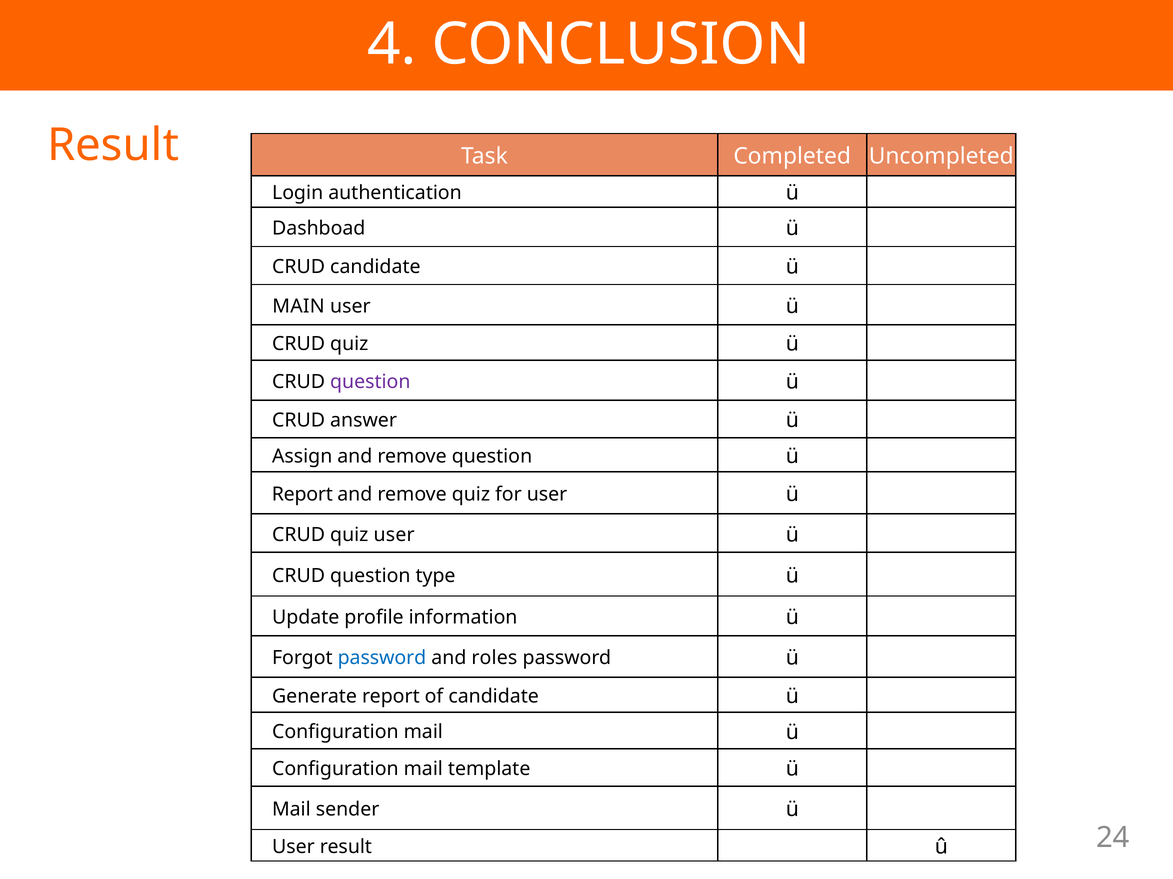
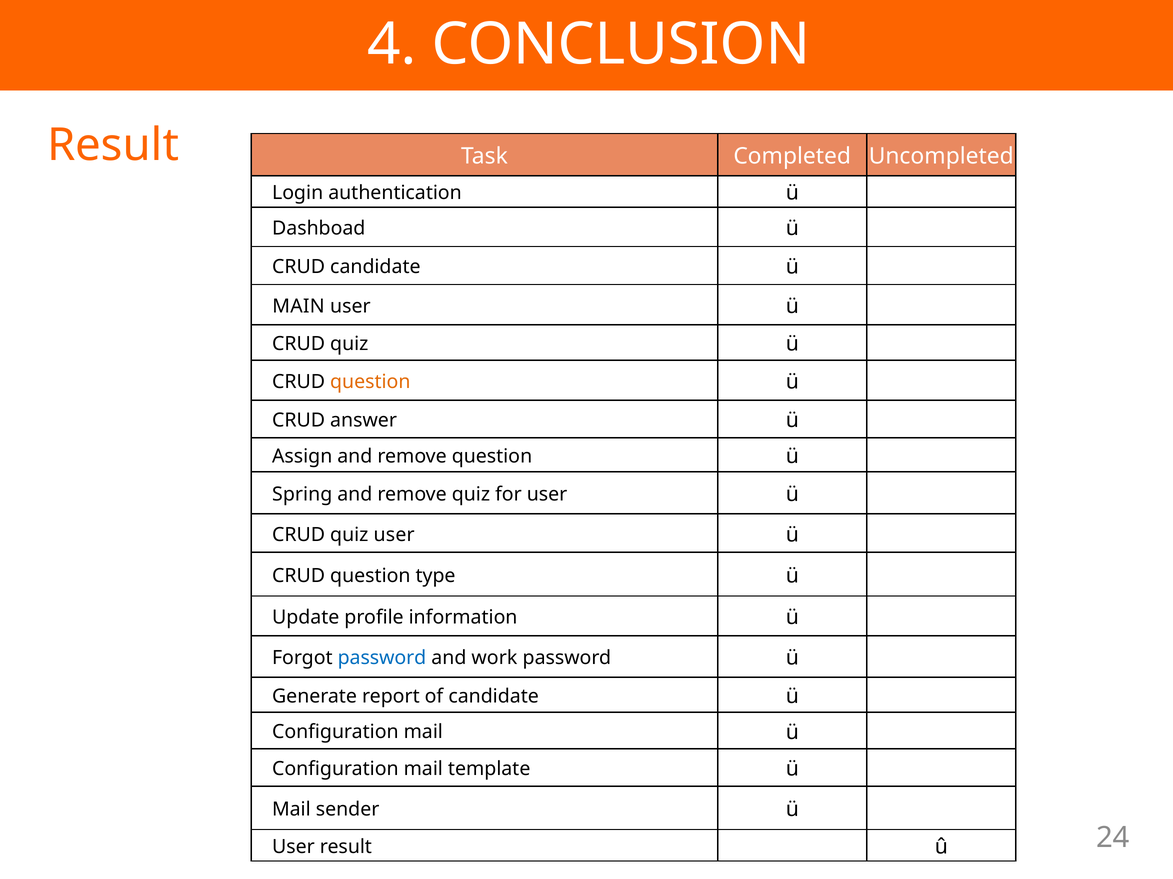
question at (370, 382) colour: purple -> orange
Report at (302, 495): Report -> Spring
roles: roles -> work
